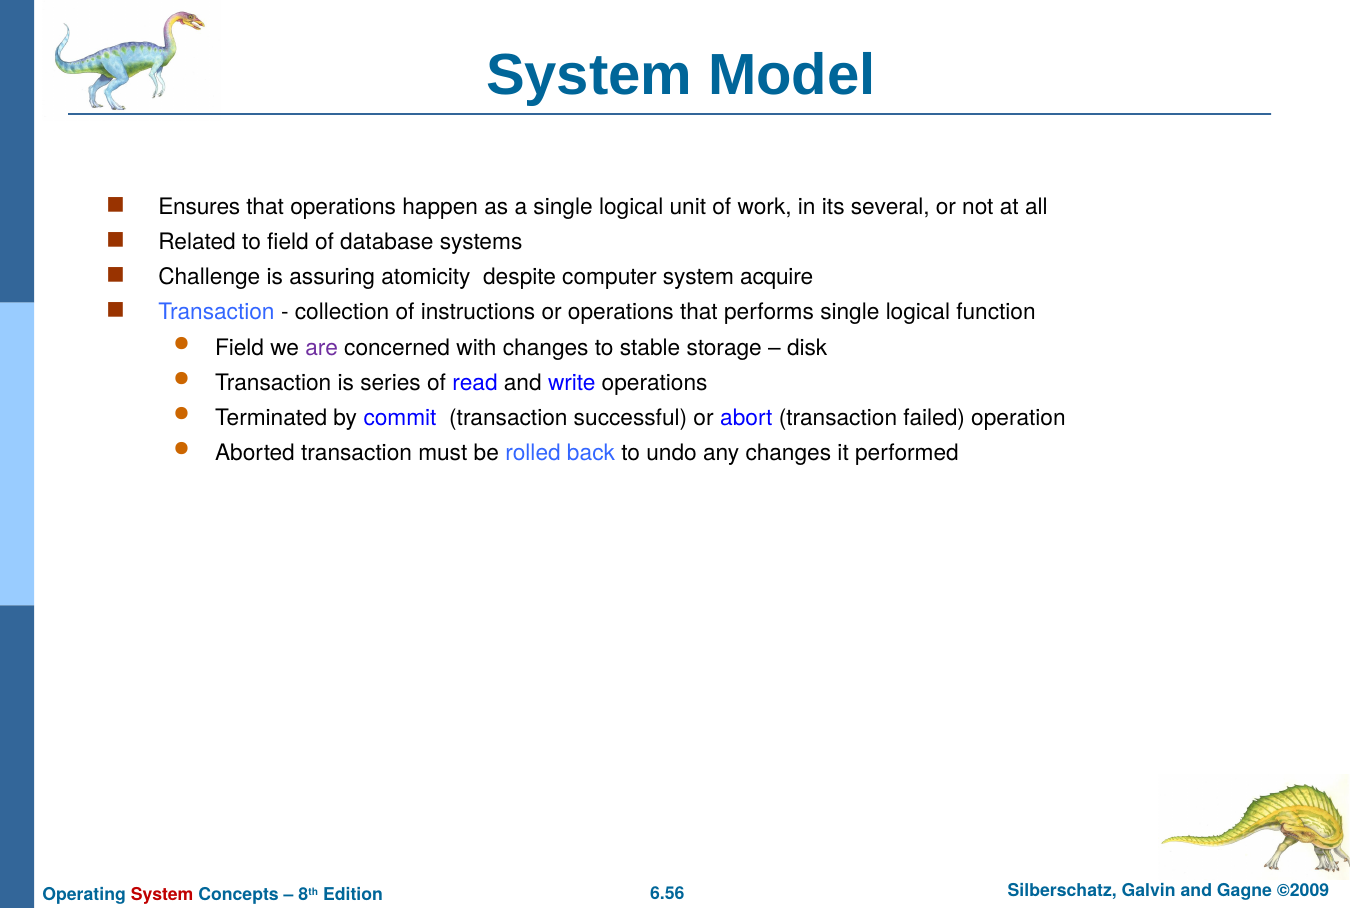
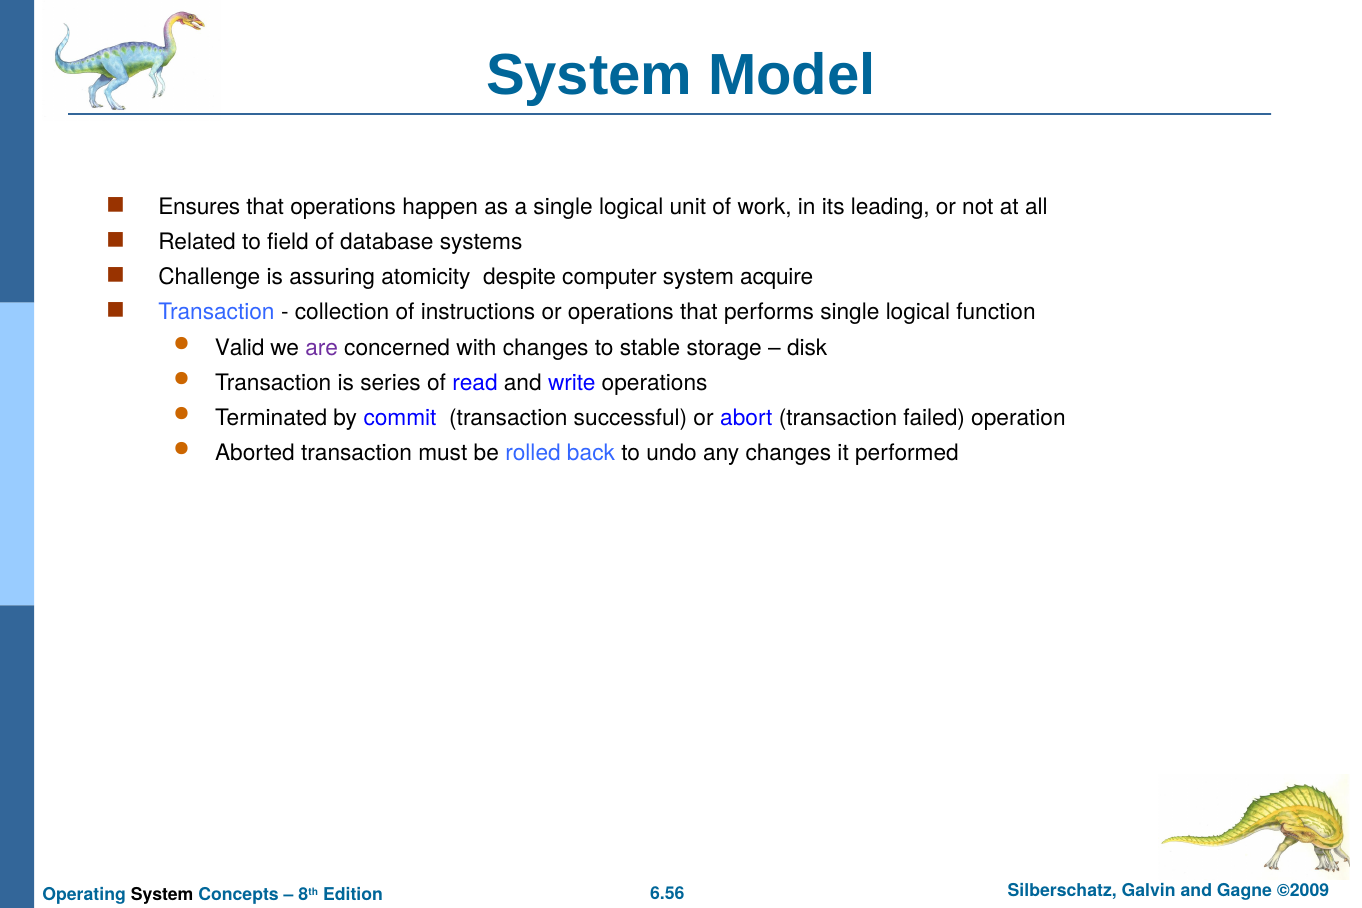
several: several -> leading
Field at (240, 348): Field -> Valid
System at (162, 895) colour: red -> black
